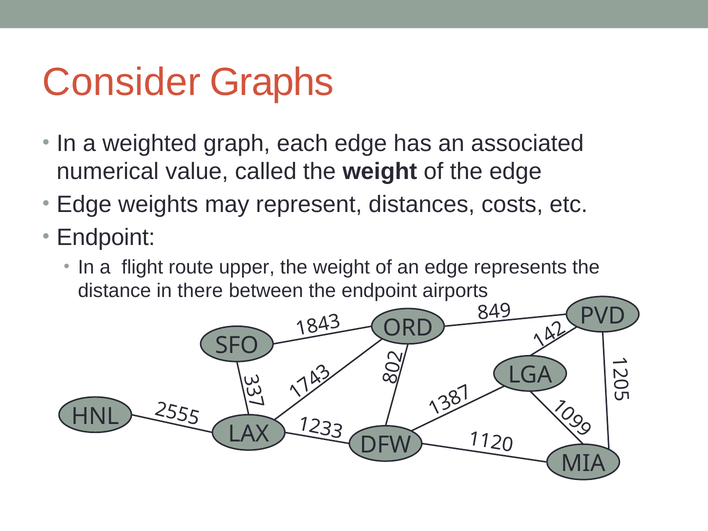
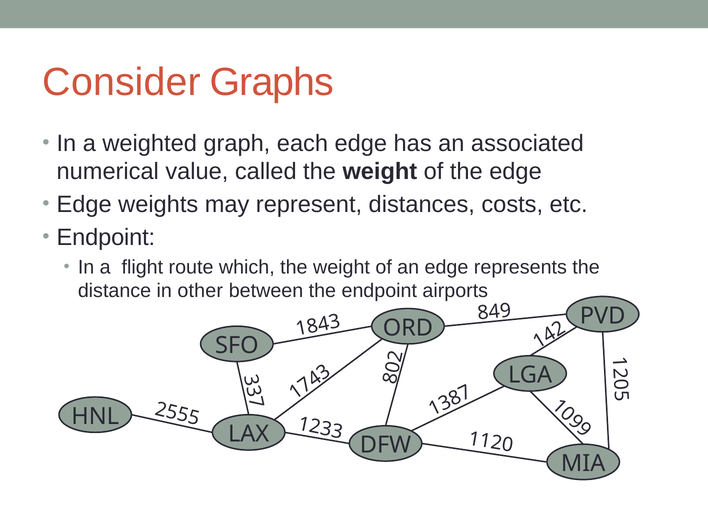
upper: upper -> which
there: there -> other
